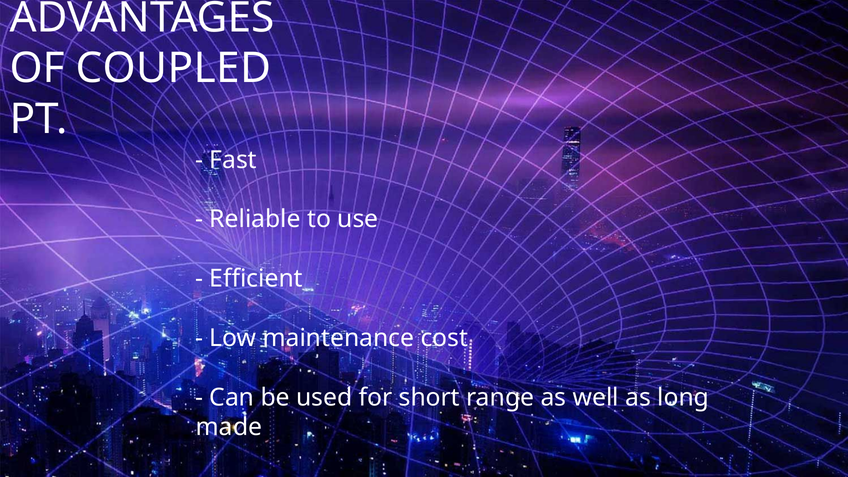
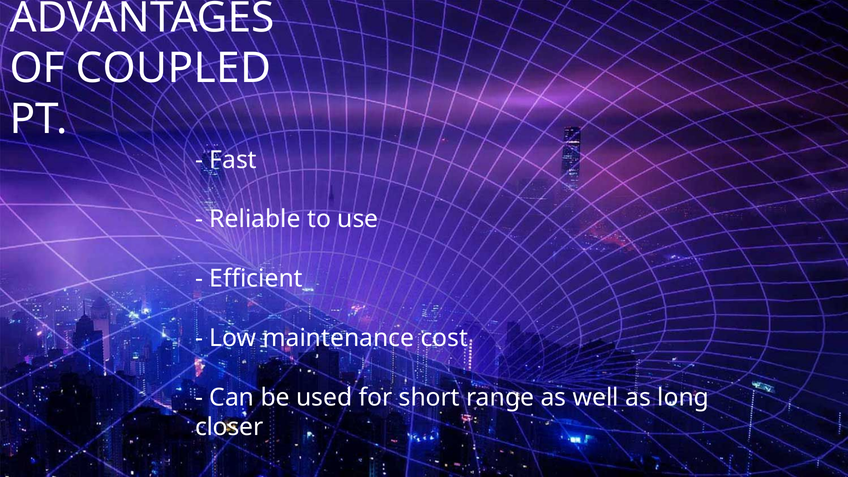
made: made -> closer
